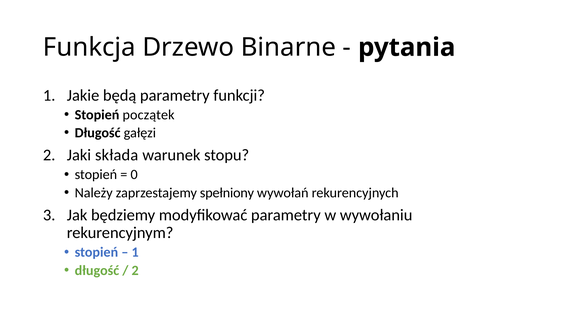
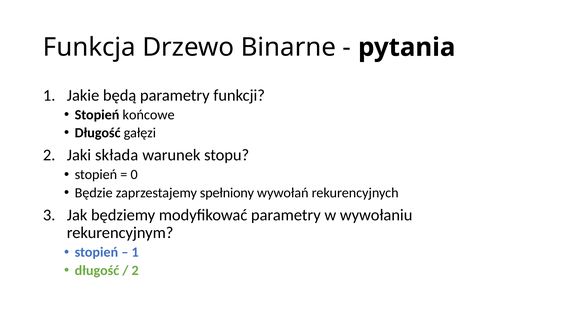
początek: początek -> końcowe
Należy: Należy -> Będzie
